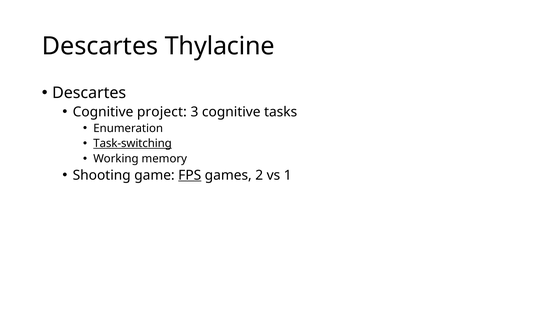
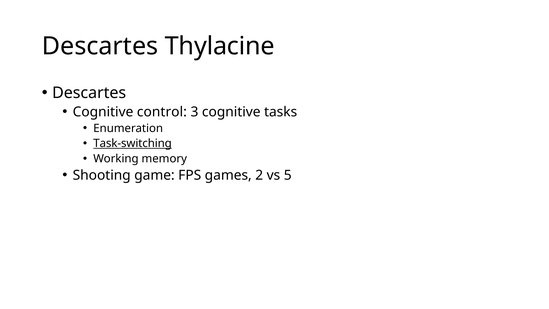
project: project -> control
FPS underline: present -> none
1: 1 -> 5
